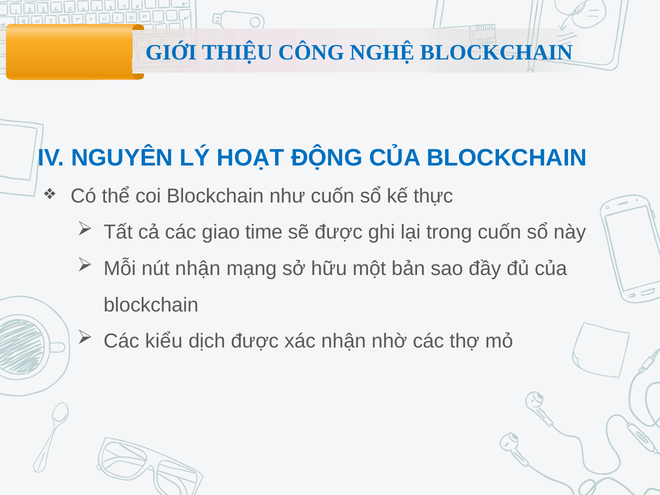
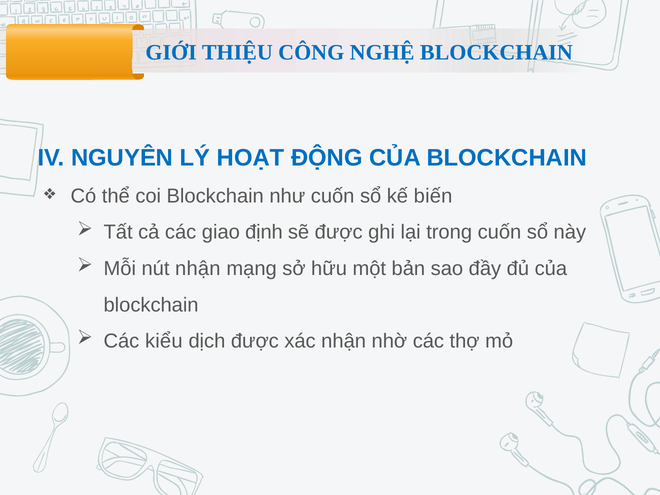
thực: thực -> biến
time: time -> định
